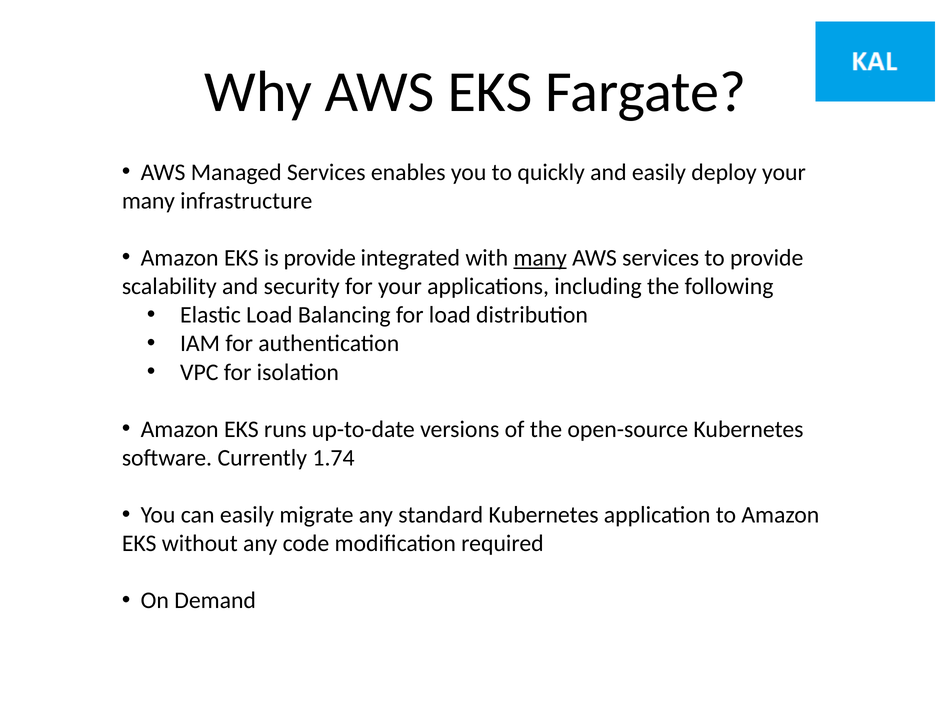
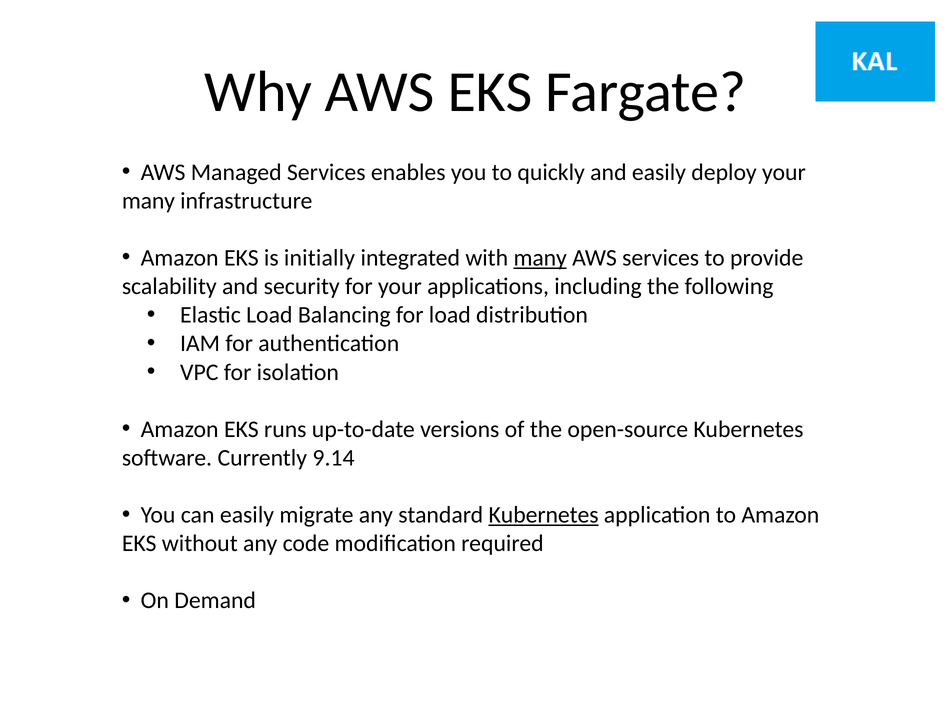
is provide: provide -> initially
1.74: 1.74 -> 9.14
Kubernetes at (544, 514) underline: none -> present
